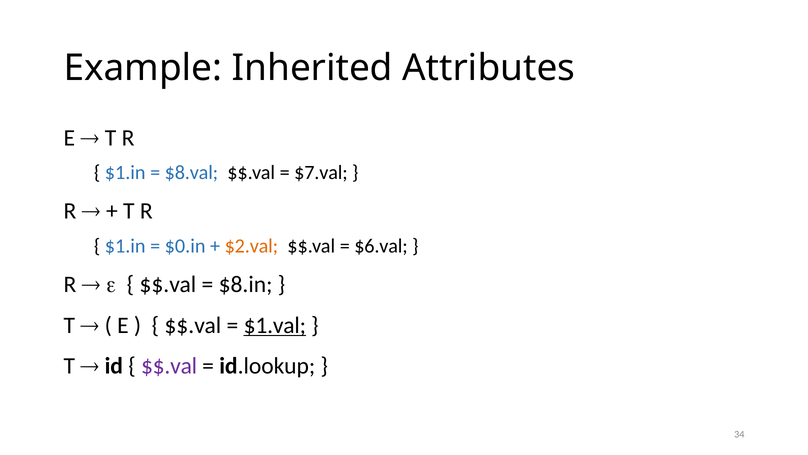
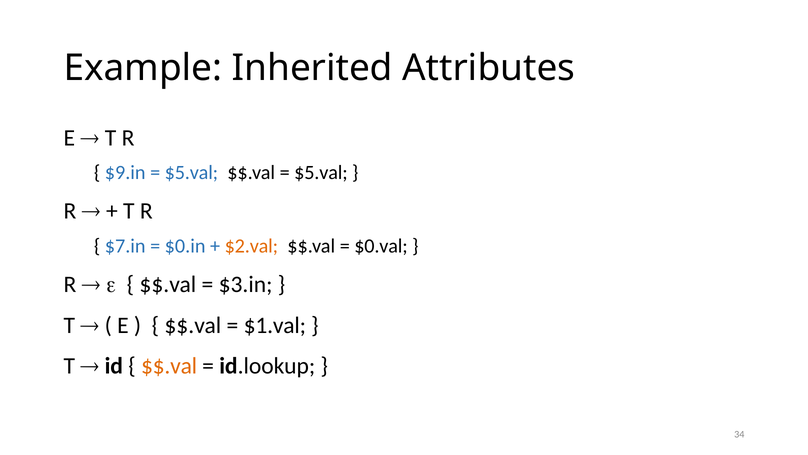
$1.in at (125, 172): $1.in -> $9.in
$8.val at (191, 172): $8.val -> $5.val
$7.val at (321, 172): $7.val -> $5.val
$1.in at (125, 246): $1.in -> $7.in
$6.val: $6.val -> $0.val
$8.in: $8.in -> $3.in
$1.val underline: present -> none
$$.val at (169, 366) colour: purple -> orange
